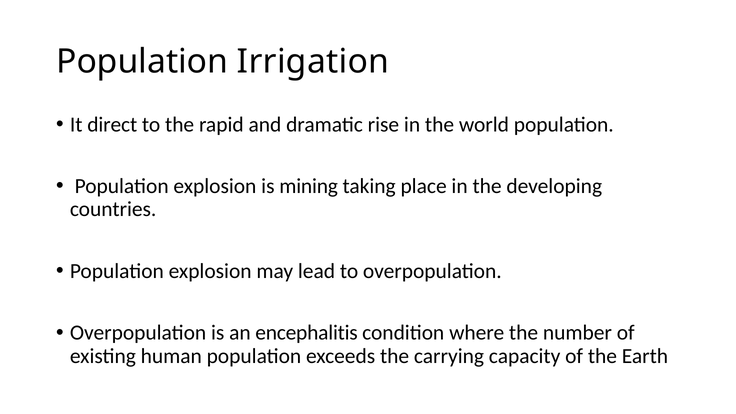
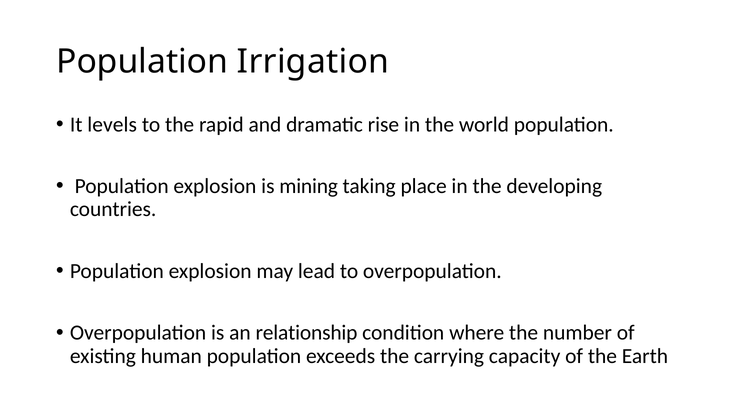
direct: direct -> levels
encephalitis: encephalitis -> relationship
